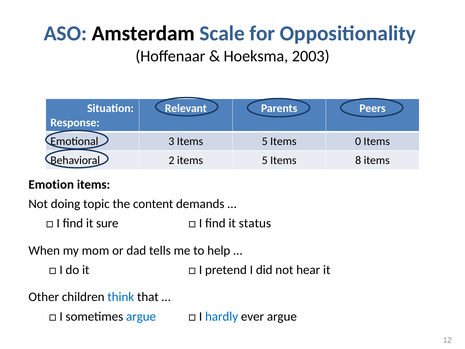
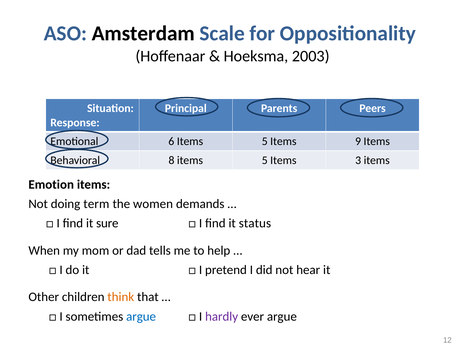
Relevant: Relevant -> Principal
3: 3 -> 6
0: 0 -> 9
2: 2 -> 8
8: 8 -> 3
topic: topic -> term
content: content -> women
think colour: blue -> orange
hardly colour: blue -> purple
